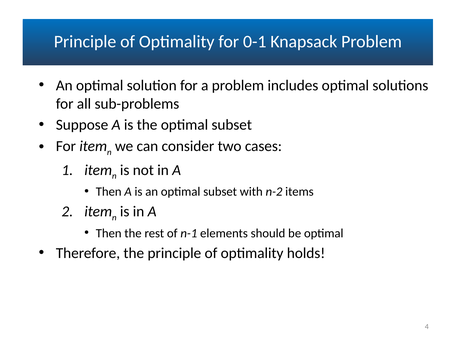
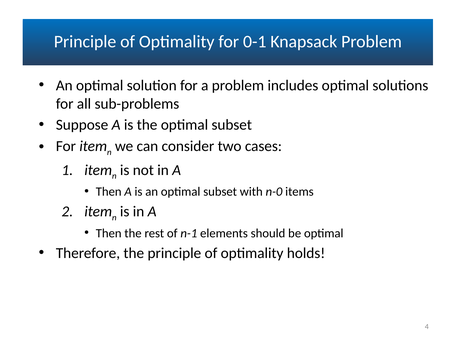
n-2: n-2 -> n-0
